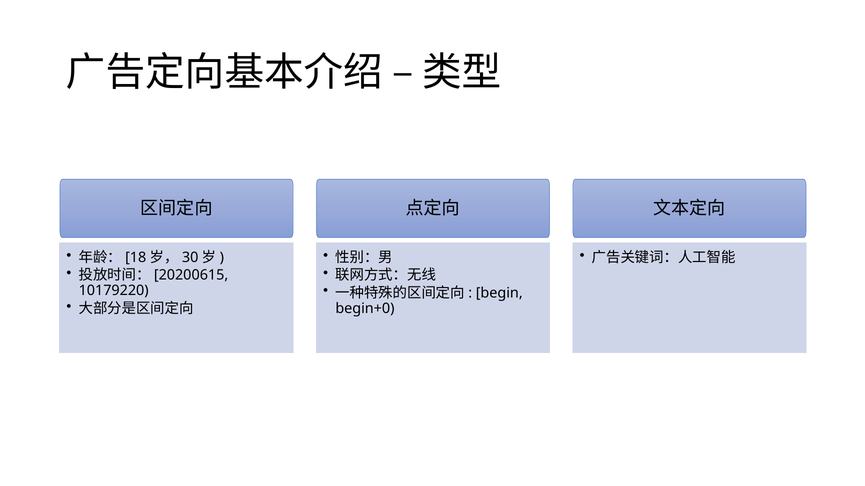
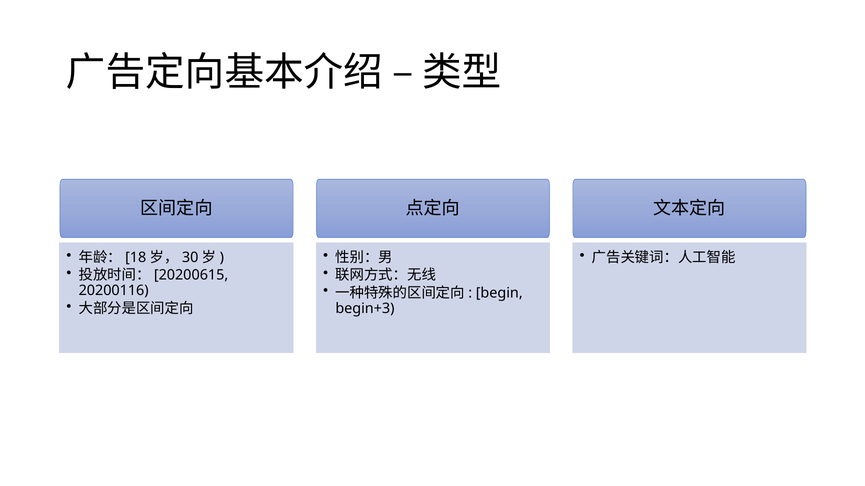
10179220: 10179220 -> 20200116
begin+0: begin+0 -> begin+3
